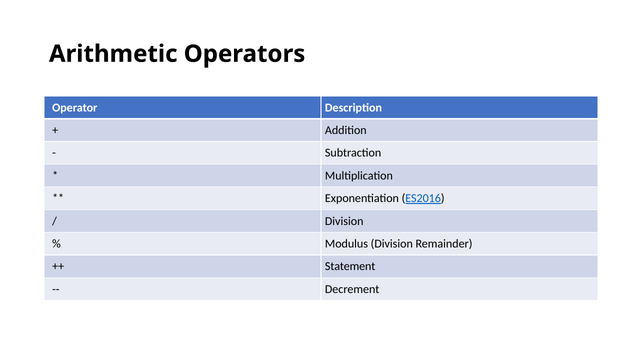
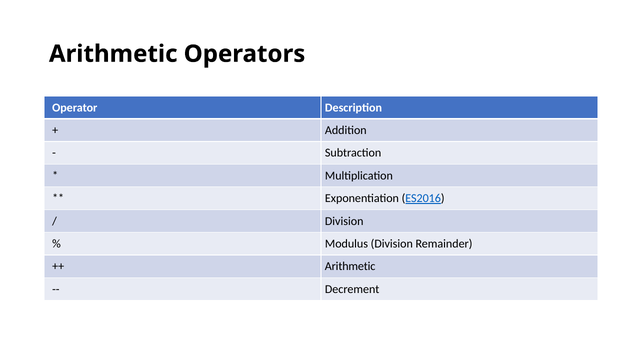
Statement at (350, 267): Statement -> Arithmetic
